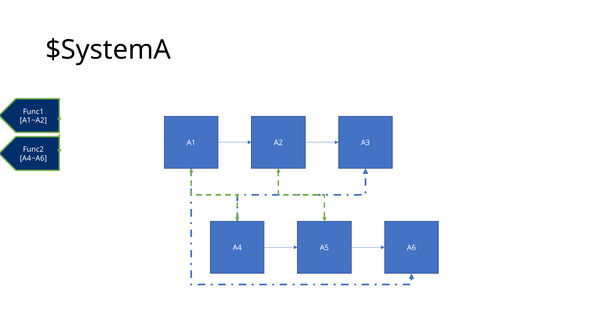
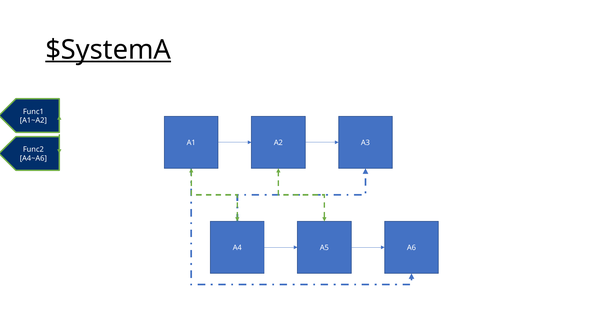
$SystemA underline: none -> present
